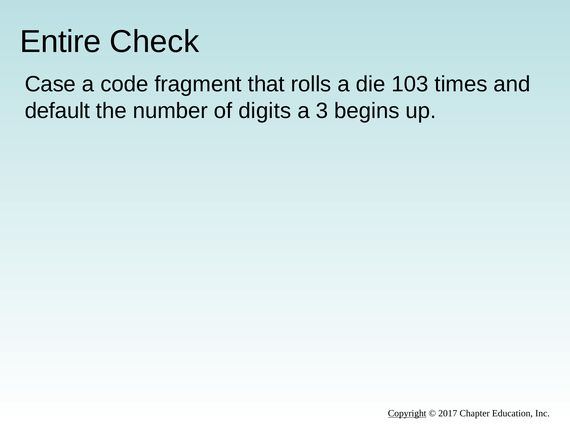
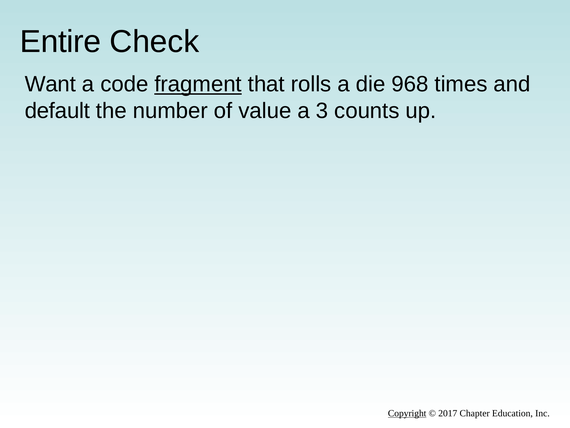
Case: Case -> Want
fragment underline: none -> present
103: 103 -> 968
digits: digits -> value
begins: begins -> counts
